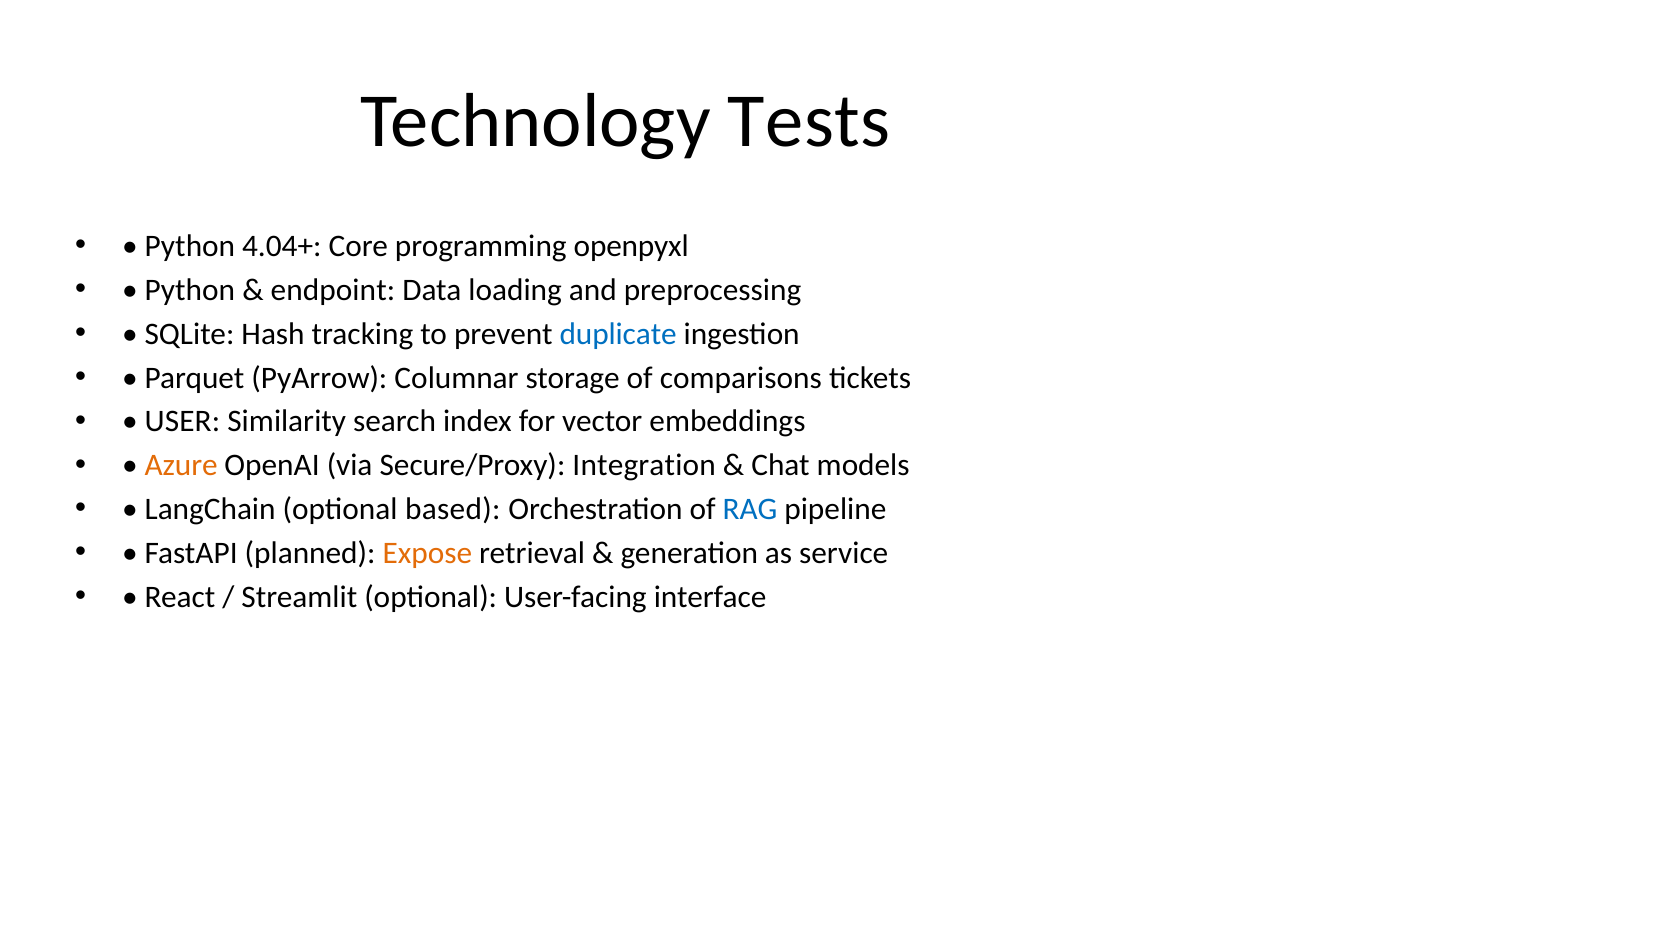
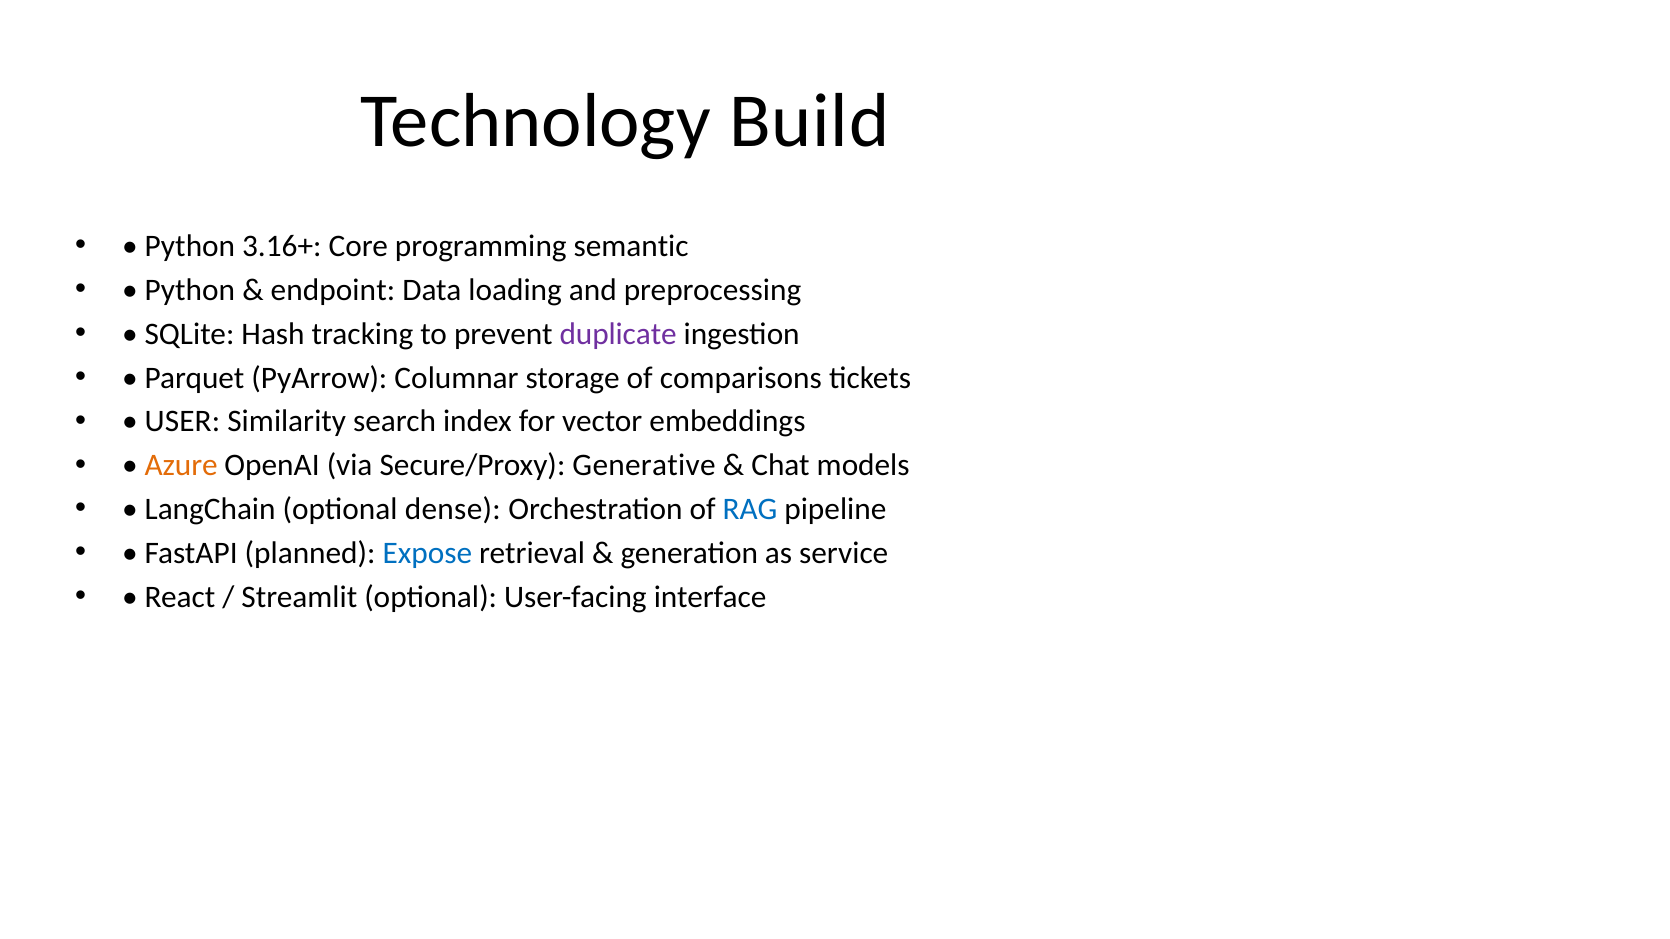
Tests: Tests -> Build
4.04+: 4.04+ -> 3.16+
openpyxl: openpyxl -> semantic
duplicate colour: blue -> purple
Integration: Integration -> Generative
based: based -> dense
Expose colour: orange -> blue
